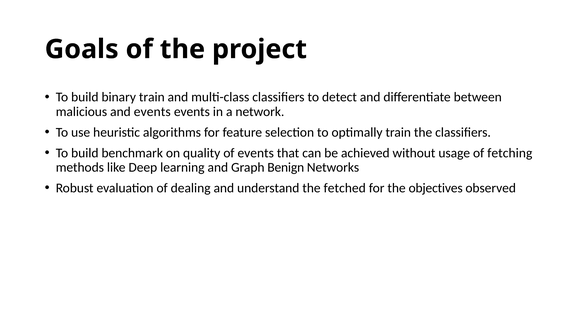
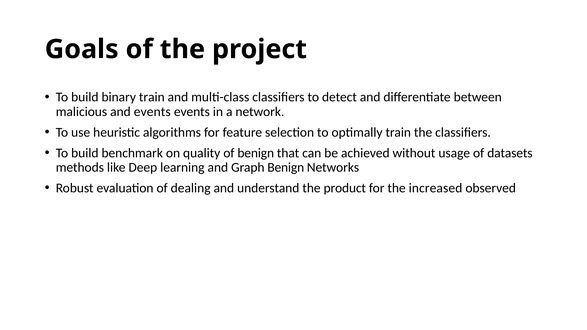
of events: events -> benign
fetching: fetching -> datasets
fetched: fetched -> product
objectives: objectives -> increased
